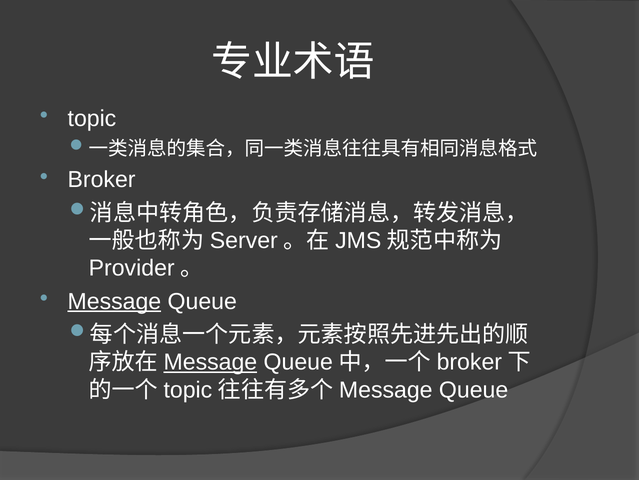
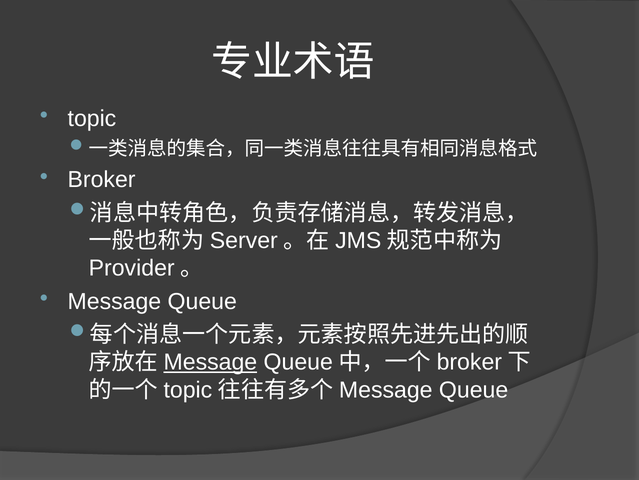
Message at (114, 301) underline: present -> none
